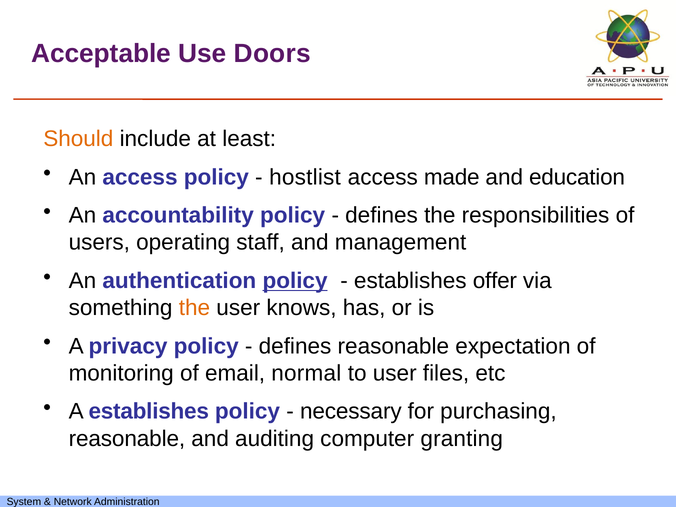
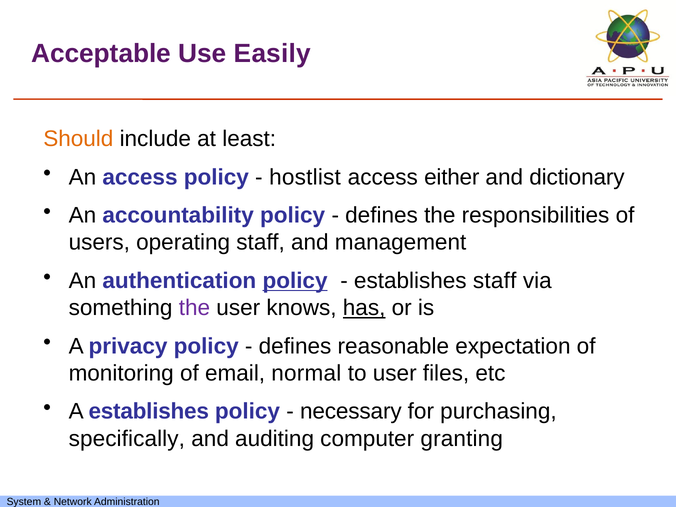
Doors: Doors -> Easily
made: made -> either
education: education -> dictionary
establishes offer: offer -> staff
the at (194, 308) colour: orange -> purple
has underline: none -> present
reasonable at (127, 439): reasonable -> specifically
